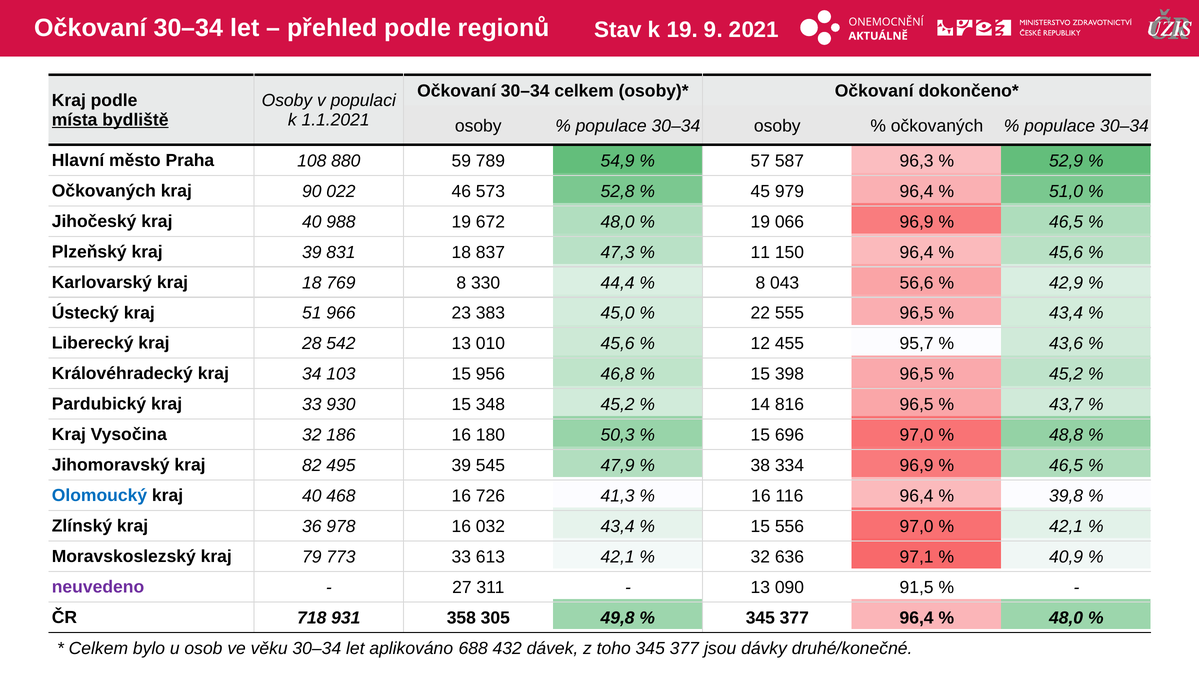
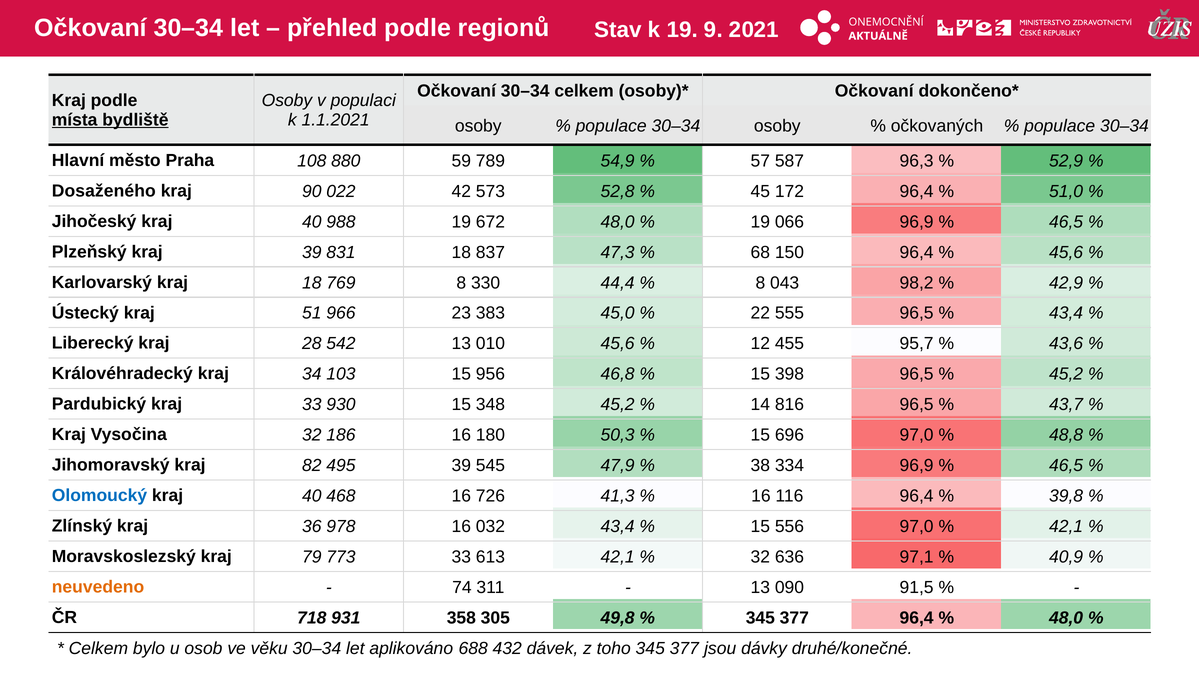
Očkovaných at (104, 191): Očkovaných -> Dosaženého
46: 46 -> 42
979: 979 -> 172
11: 11 -> 68
56,6: 56,6 -> 98,2
neuvedeno colour: purple -> orange
27: 27 -> 74
